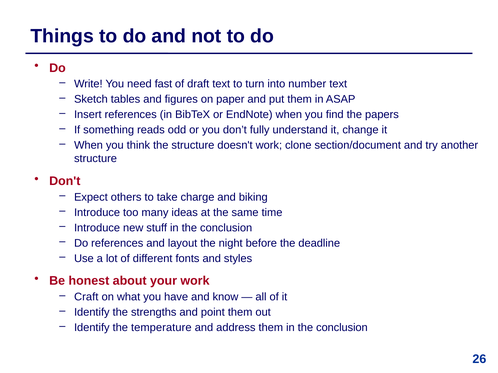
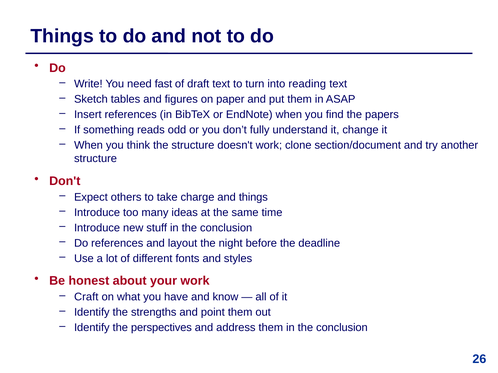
number: number -> reading
and biking: biking -> things
temperature: temperature -> perspectives
